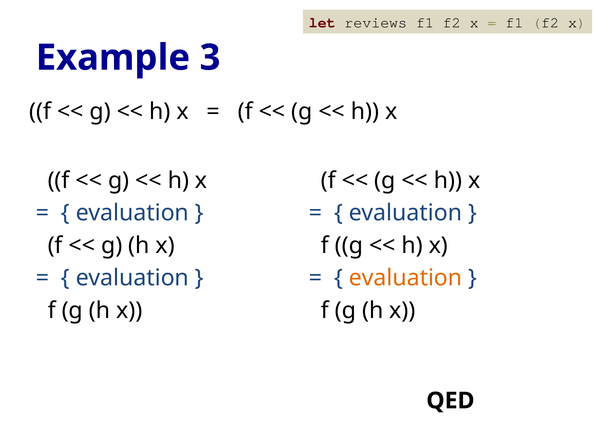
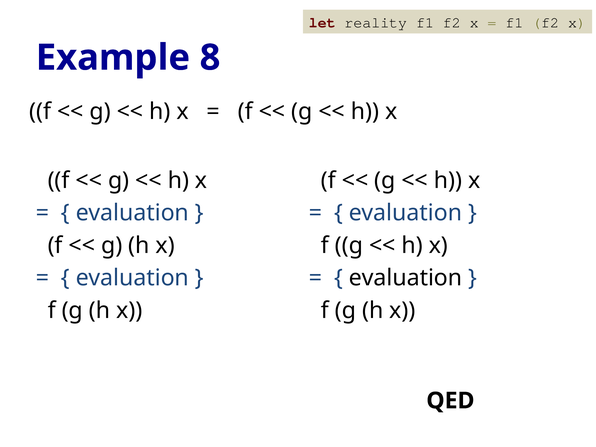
reviews: reviews -> reality
3: 3 -> 8
evaluation at (406, 278) colour: orange -> black
